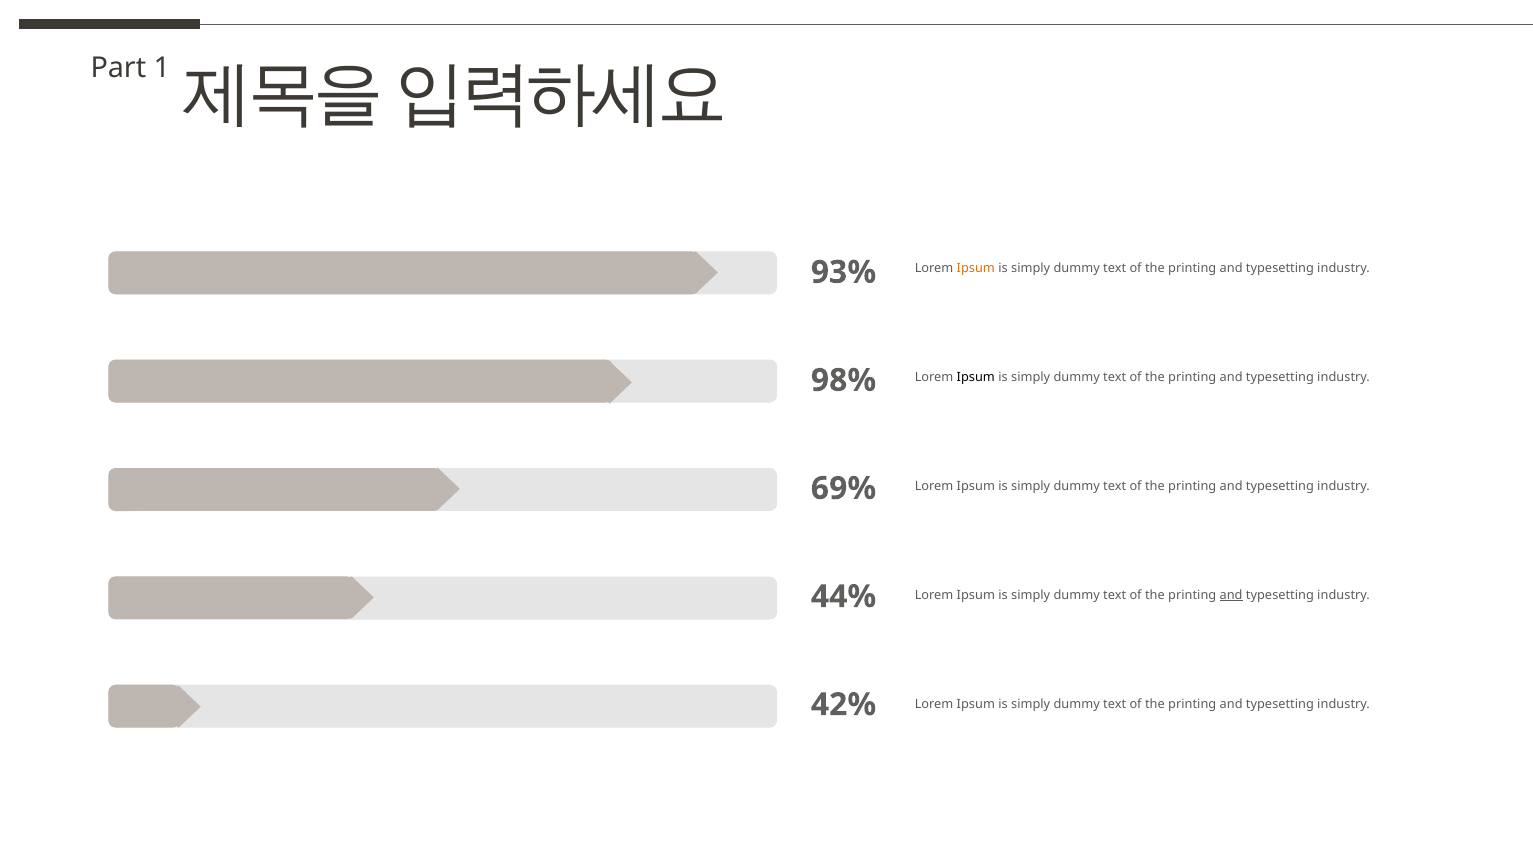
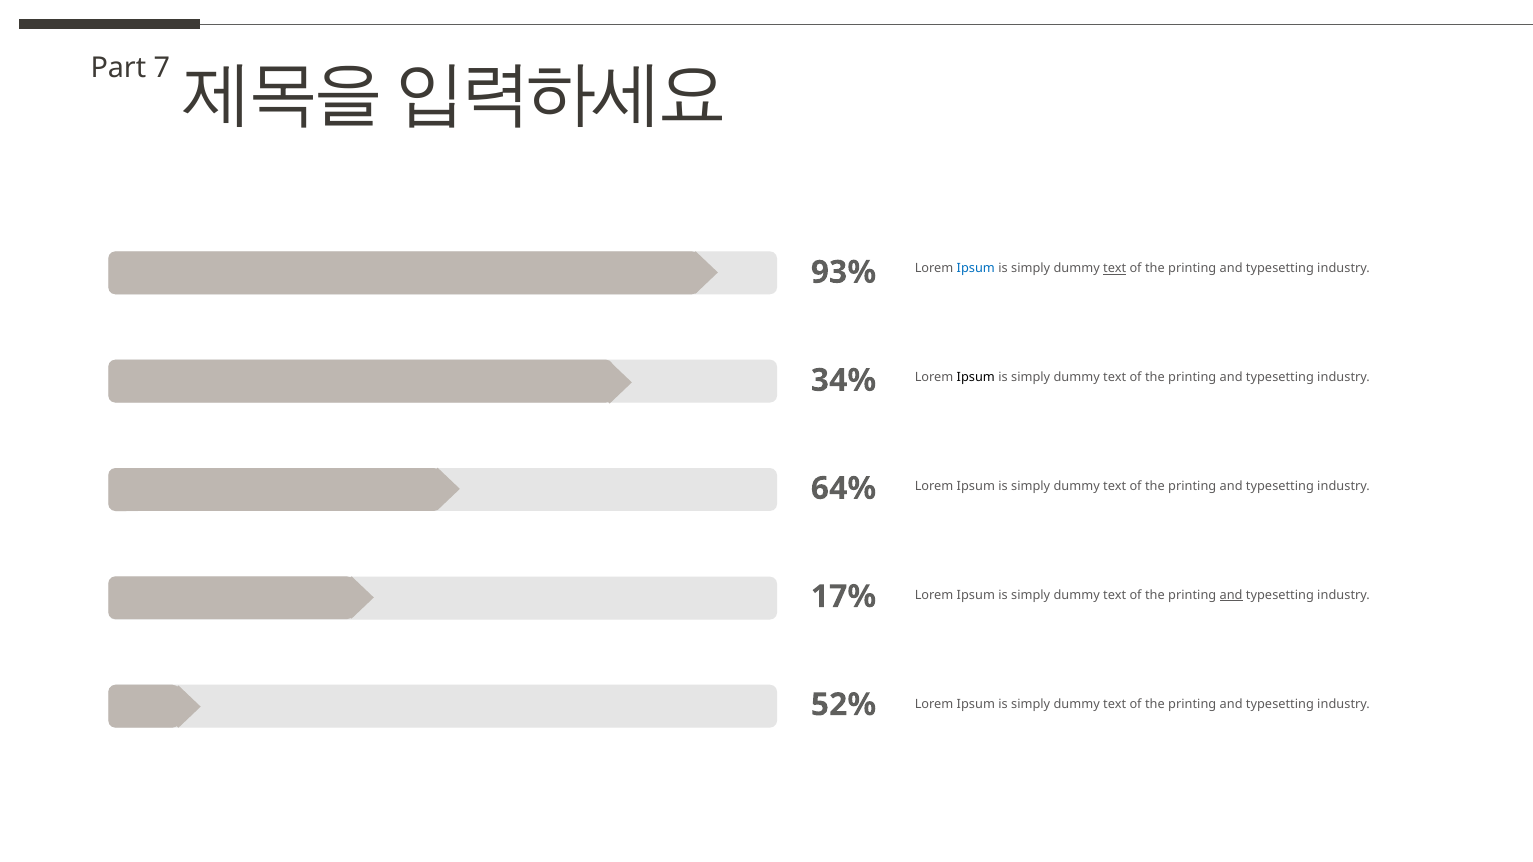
1: 1 -> 7
Ipsum at (976, 269) colour: orange -> blue
text at (1115, 269) underline: none -> present
98%: 98% -> 34%
69%: 69% -> 64%
44%: 44% -> 17%
42%: 42% -> 52%
